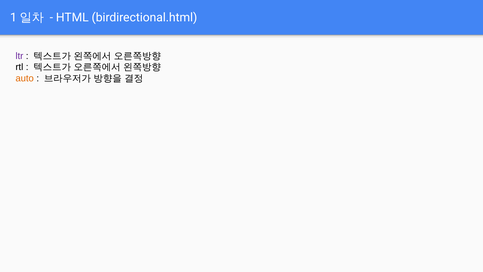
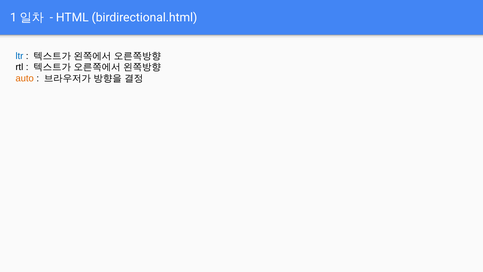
ltr colour: purple -> blue
